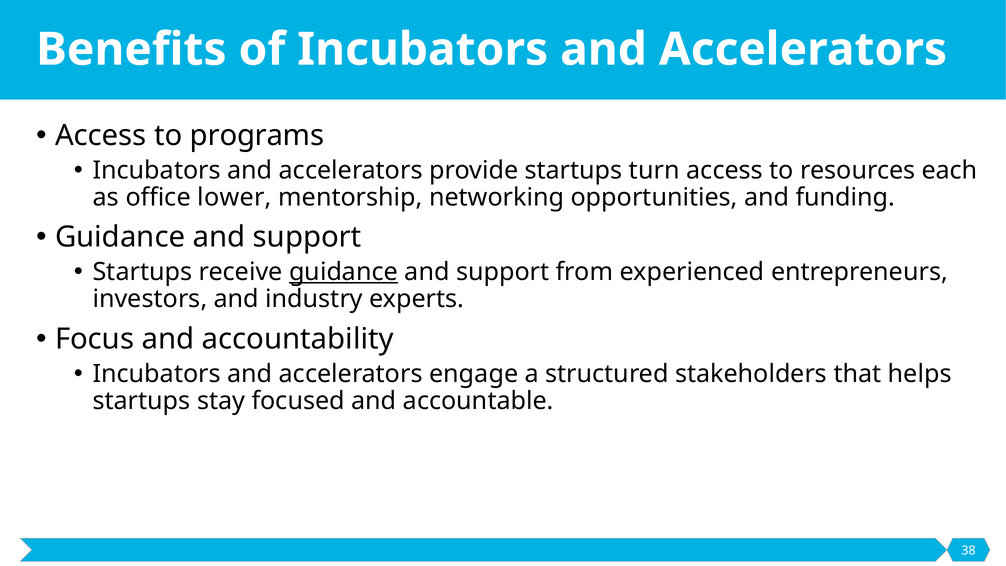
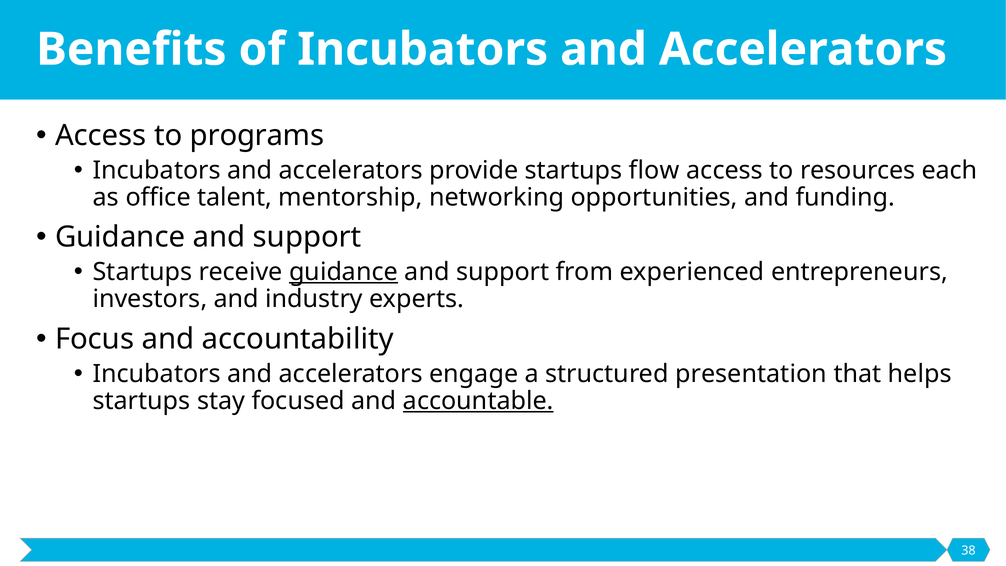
turn: turn -> flow
lower: lower -> talent
stakeholders: stakeholders -> presentation
accountable underline: none -> present
